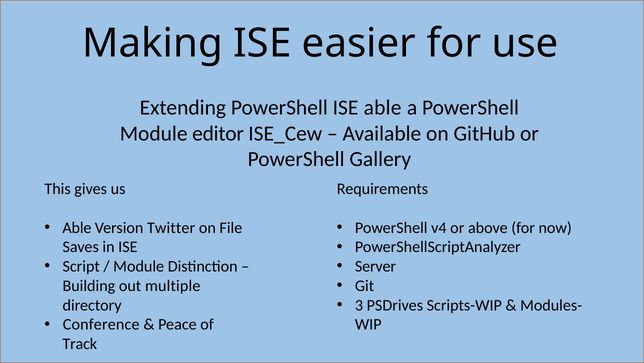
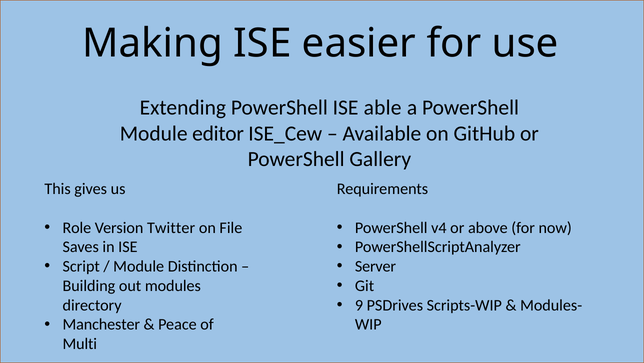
Able at (77, 227): Able -> Role
multiple: multiple -> modules
3: 3 -> 9
Conference: Conference -> Manchester
Track: Track -> Multi
